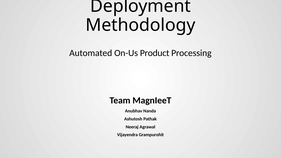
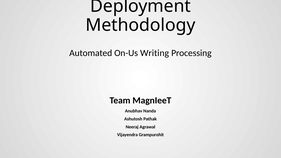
Product: Product -> Writing
